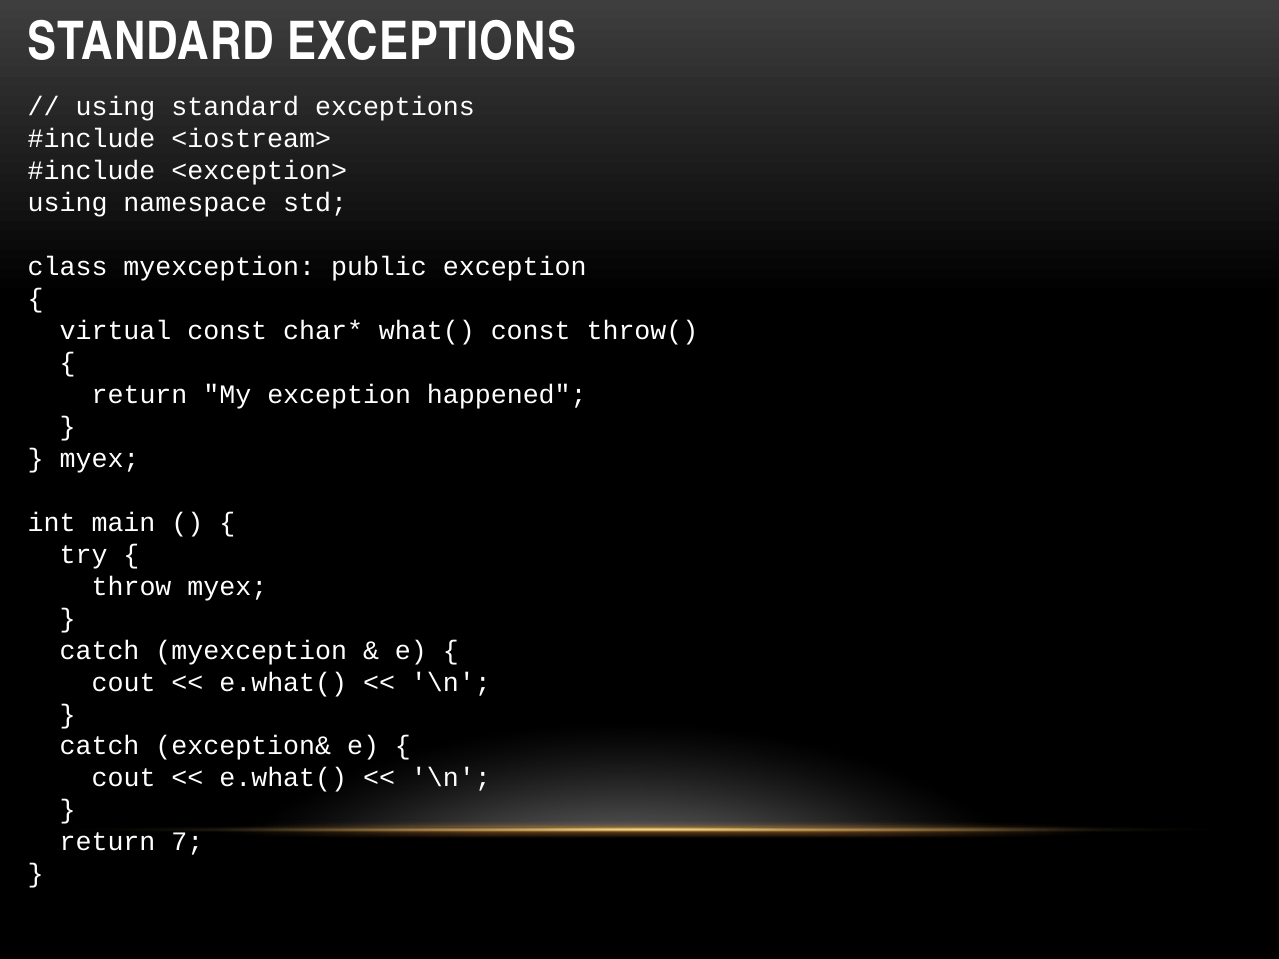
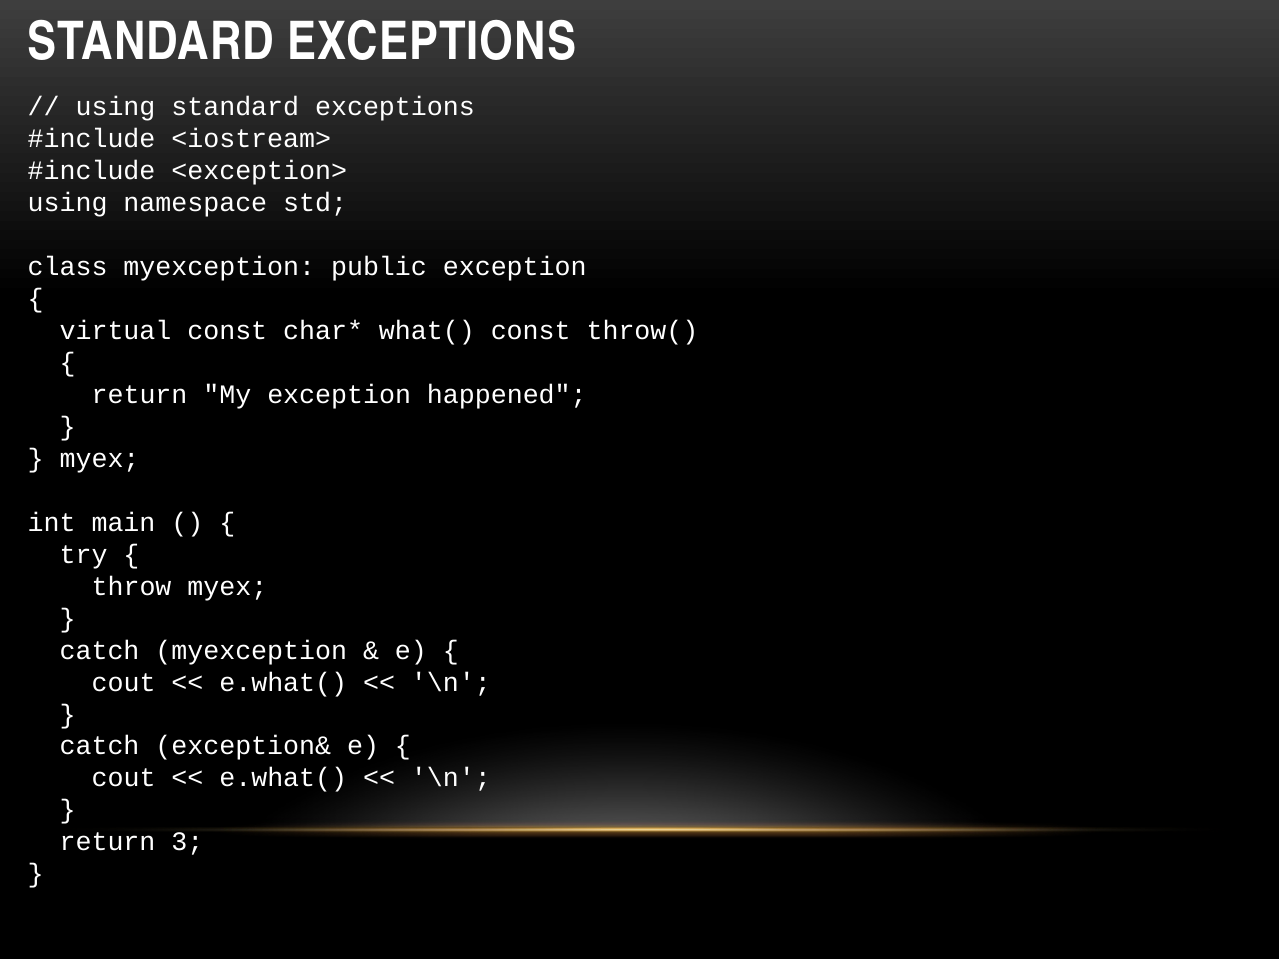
7: 7 -> 3
